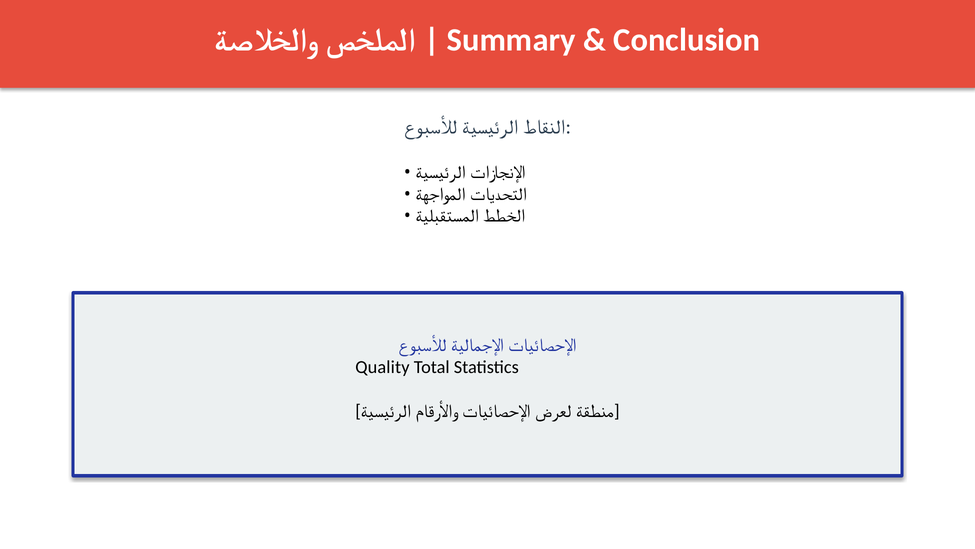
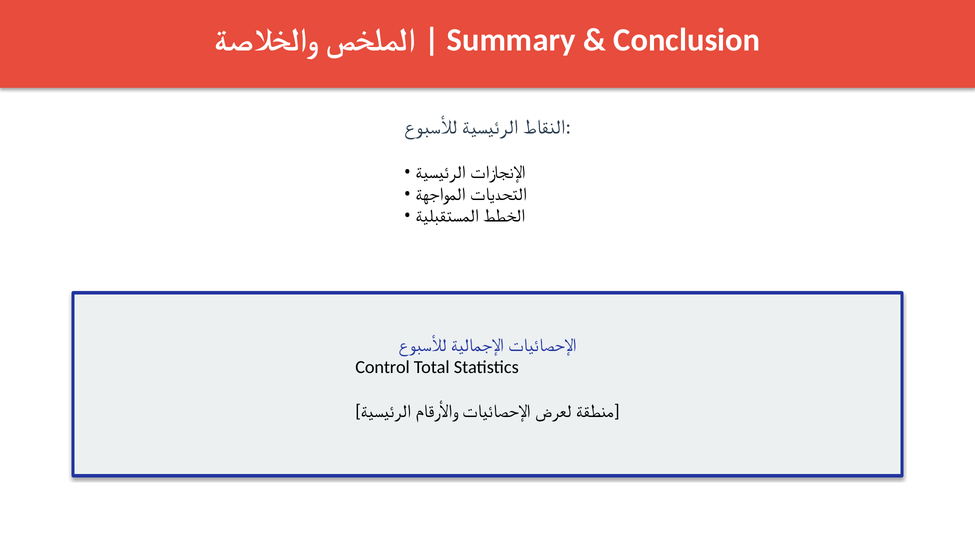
Quality: Quality -> Control
